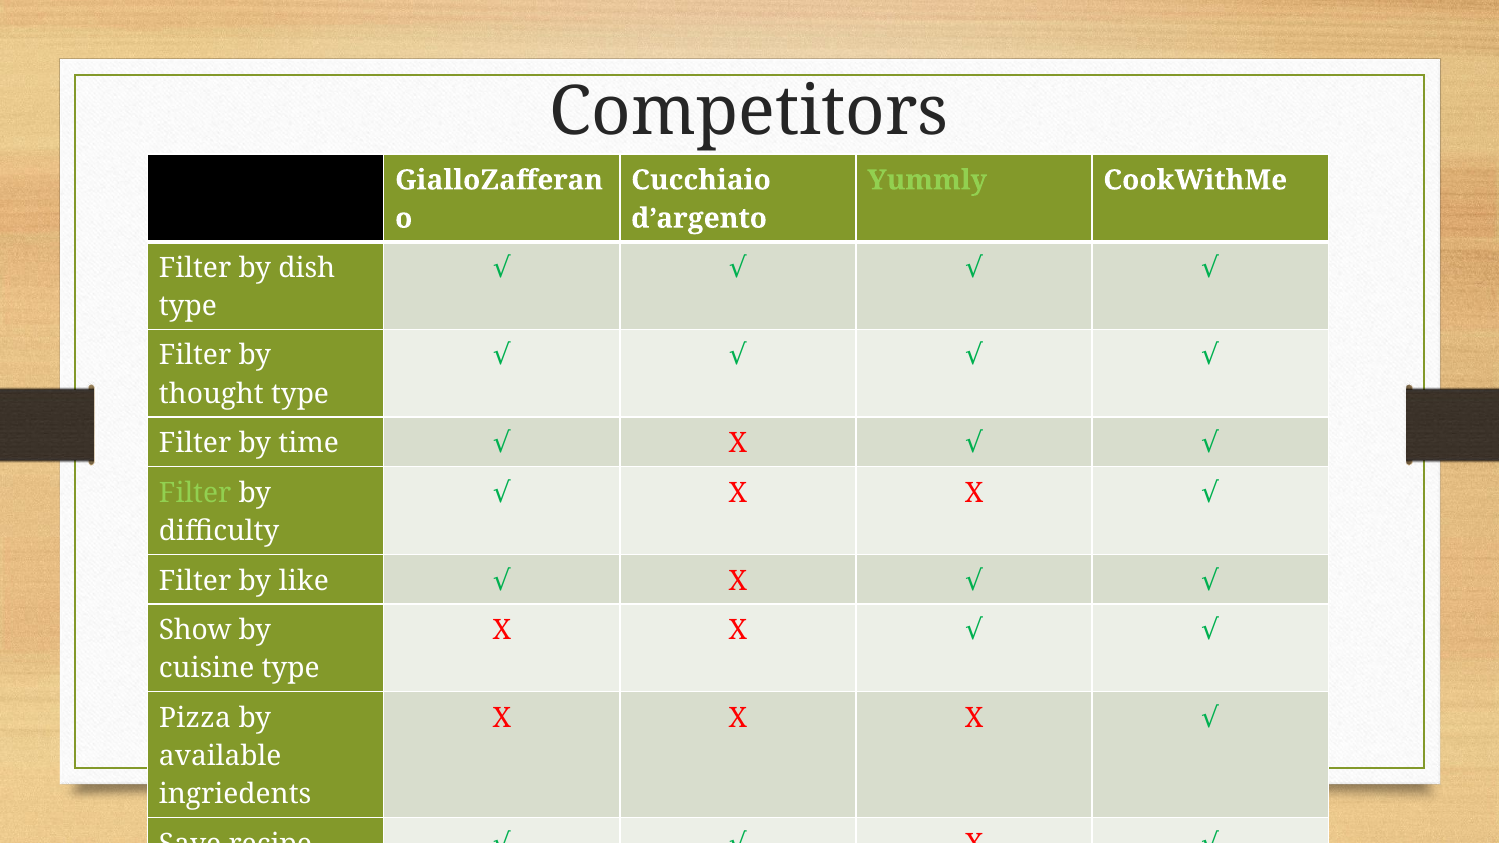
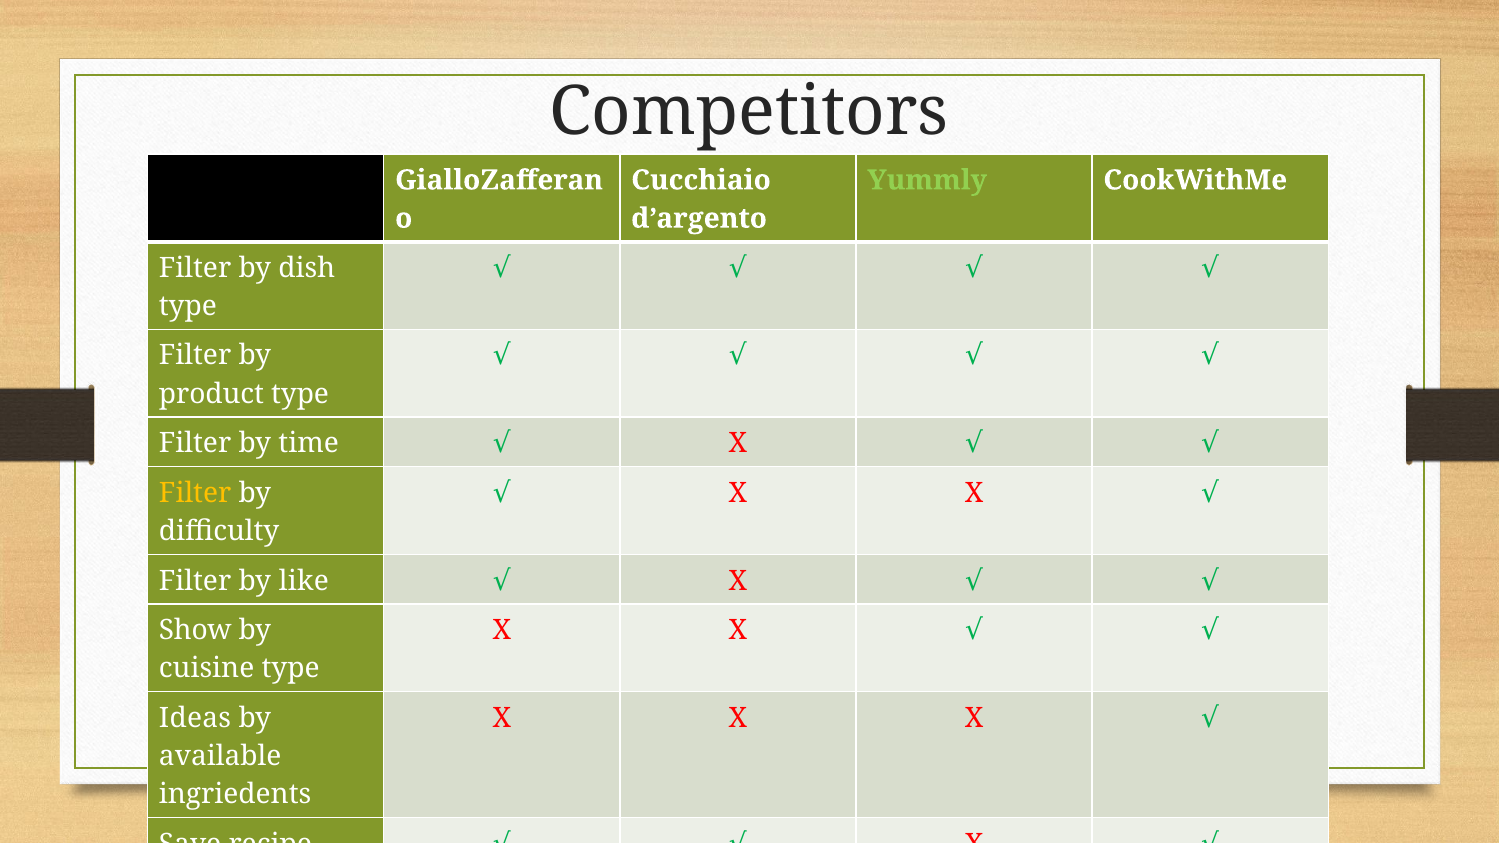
thought: thought -> product
Filter at (195, 493) colour: light green -> yellow
Pizza: Pizza -> Ideas
